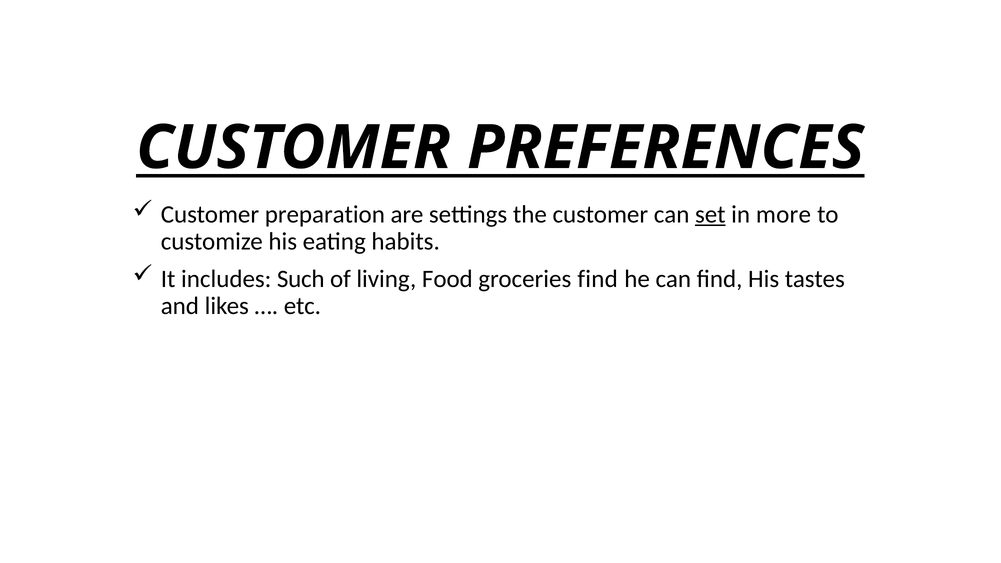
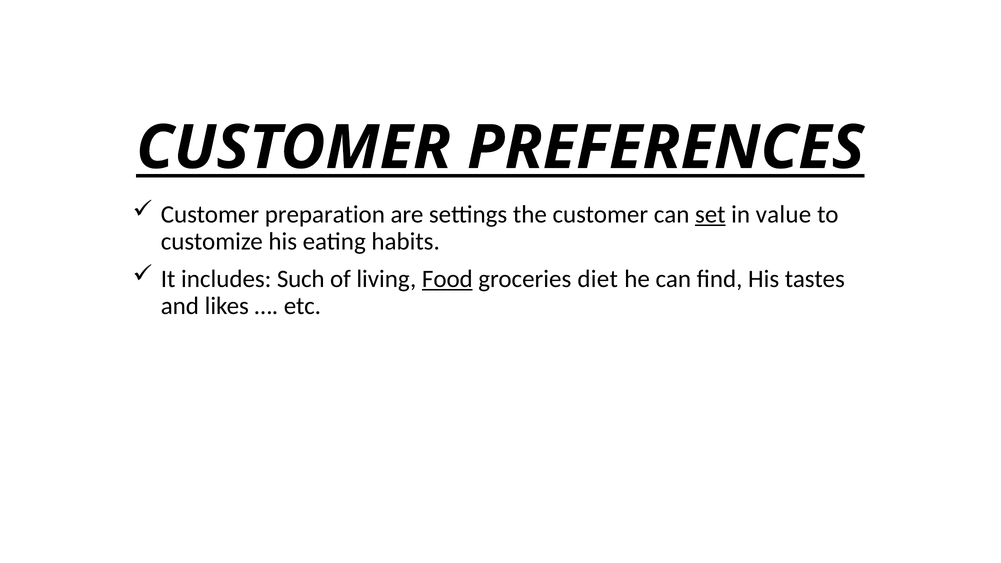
more: more -> value
Food underline: none -> present
groceries find: find -> diet
